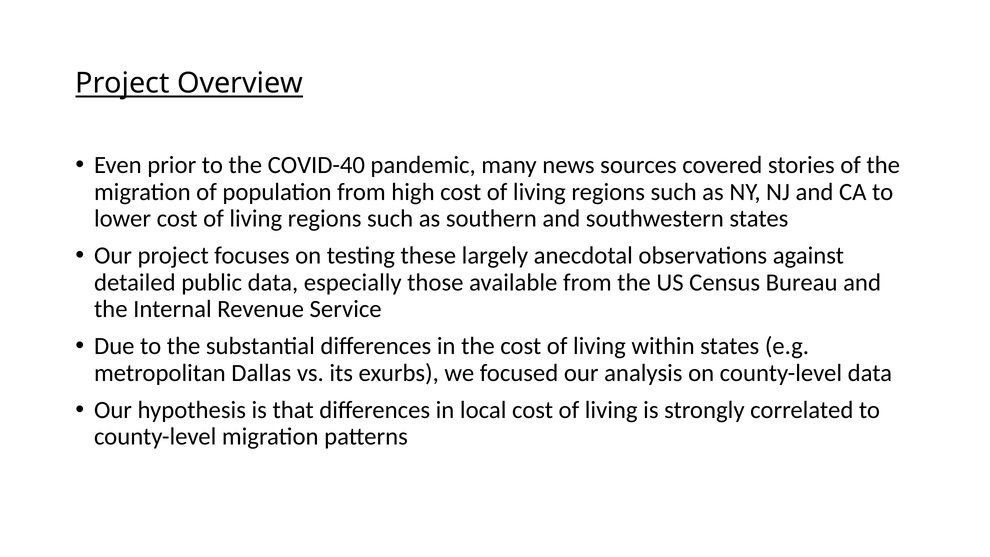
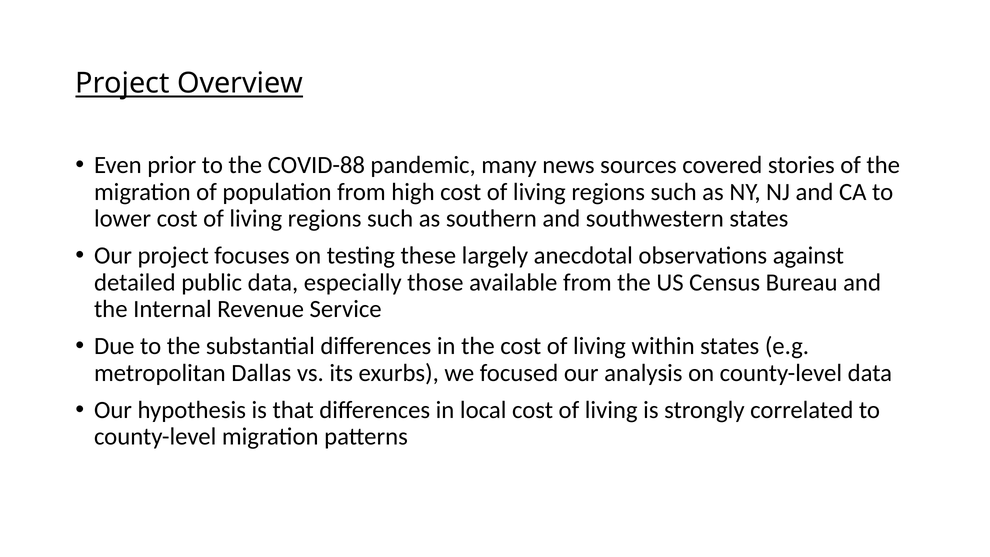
COVID-40: COVID-40 -> COVID-88
